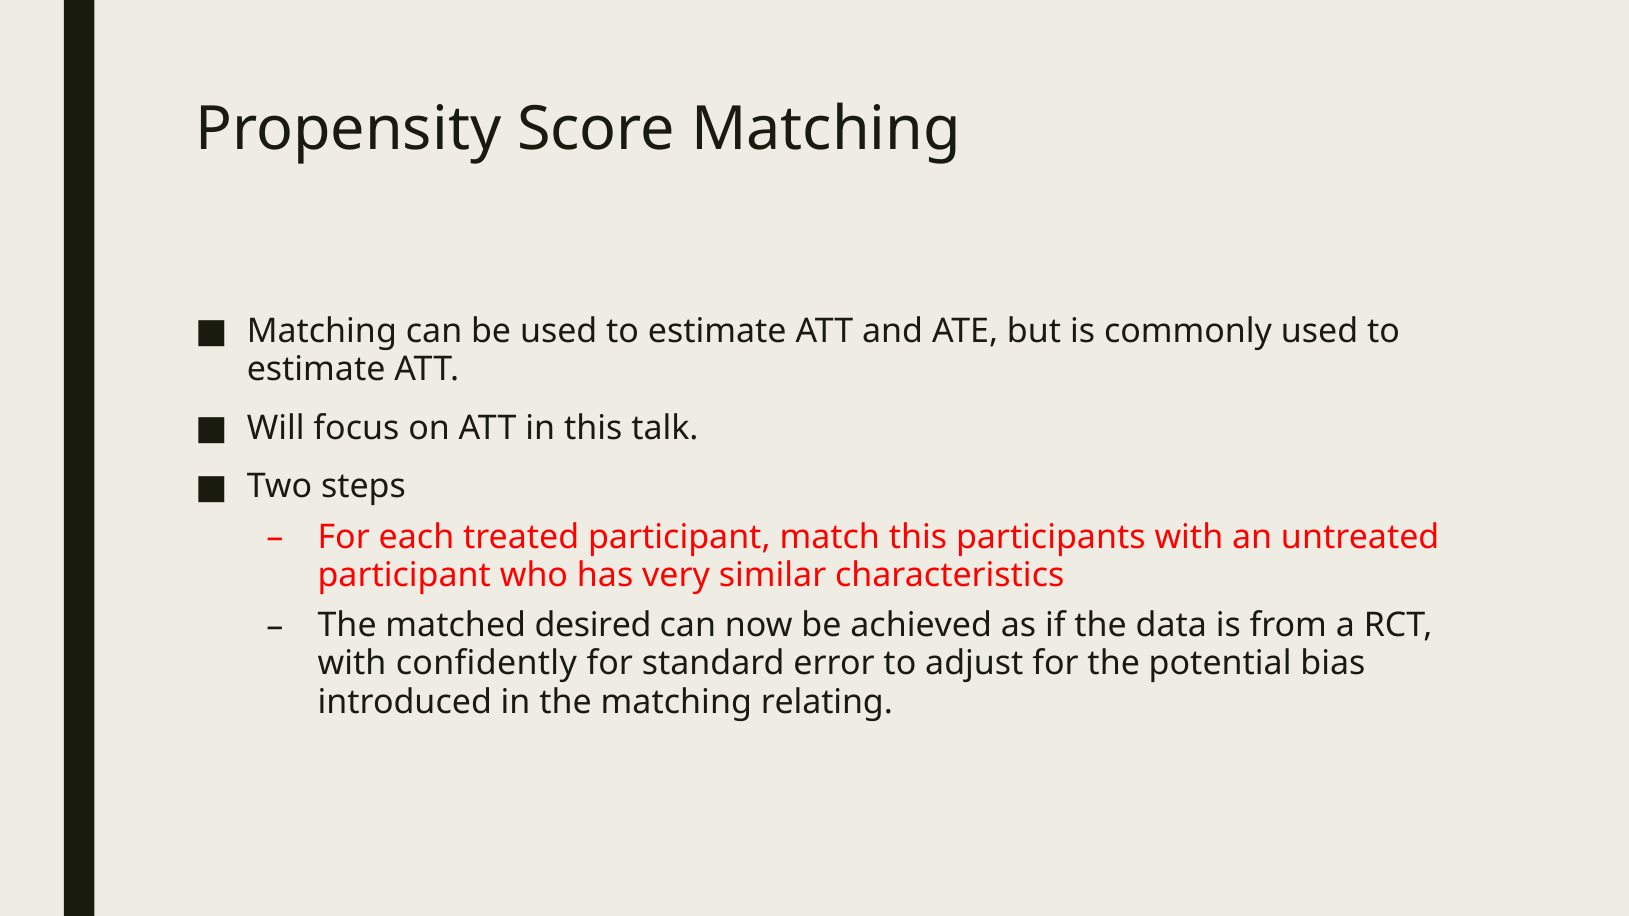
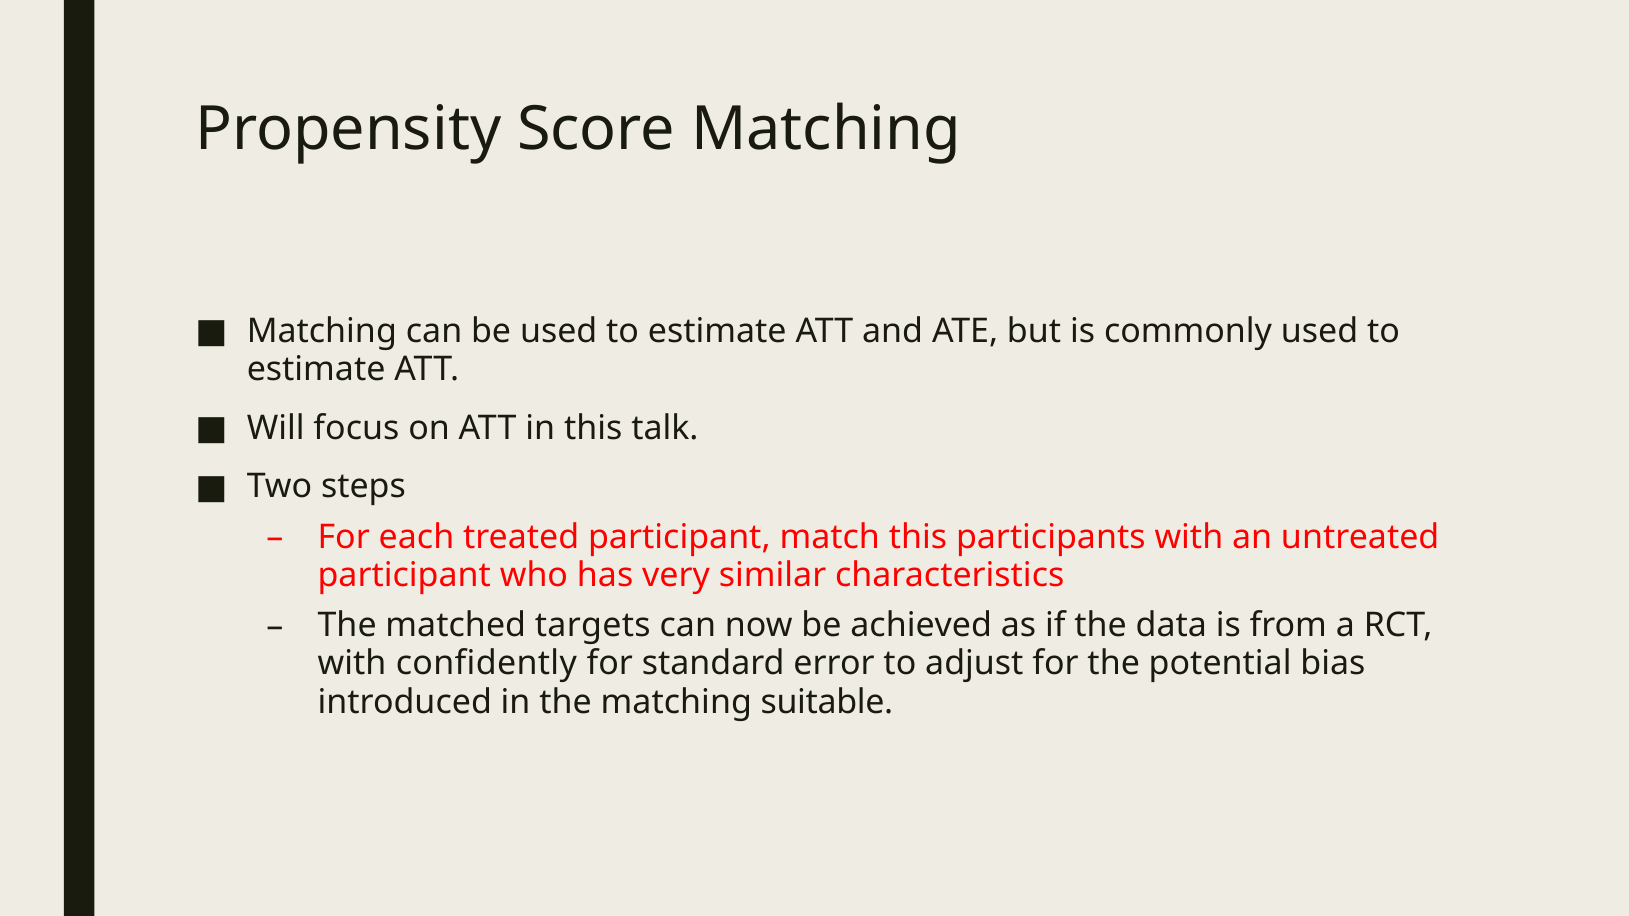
desired: desired -> targets
relating: relating -> suitable
